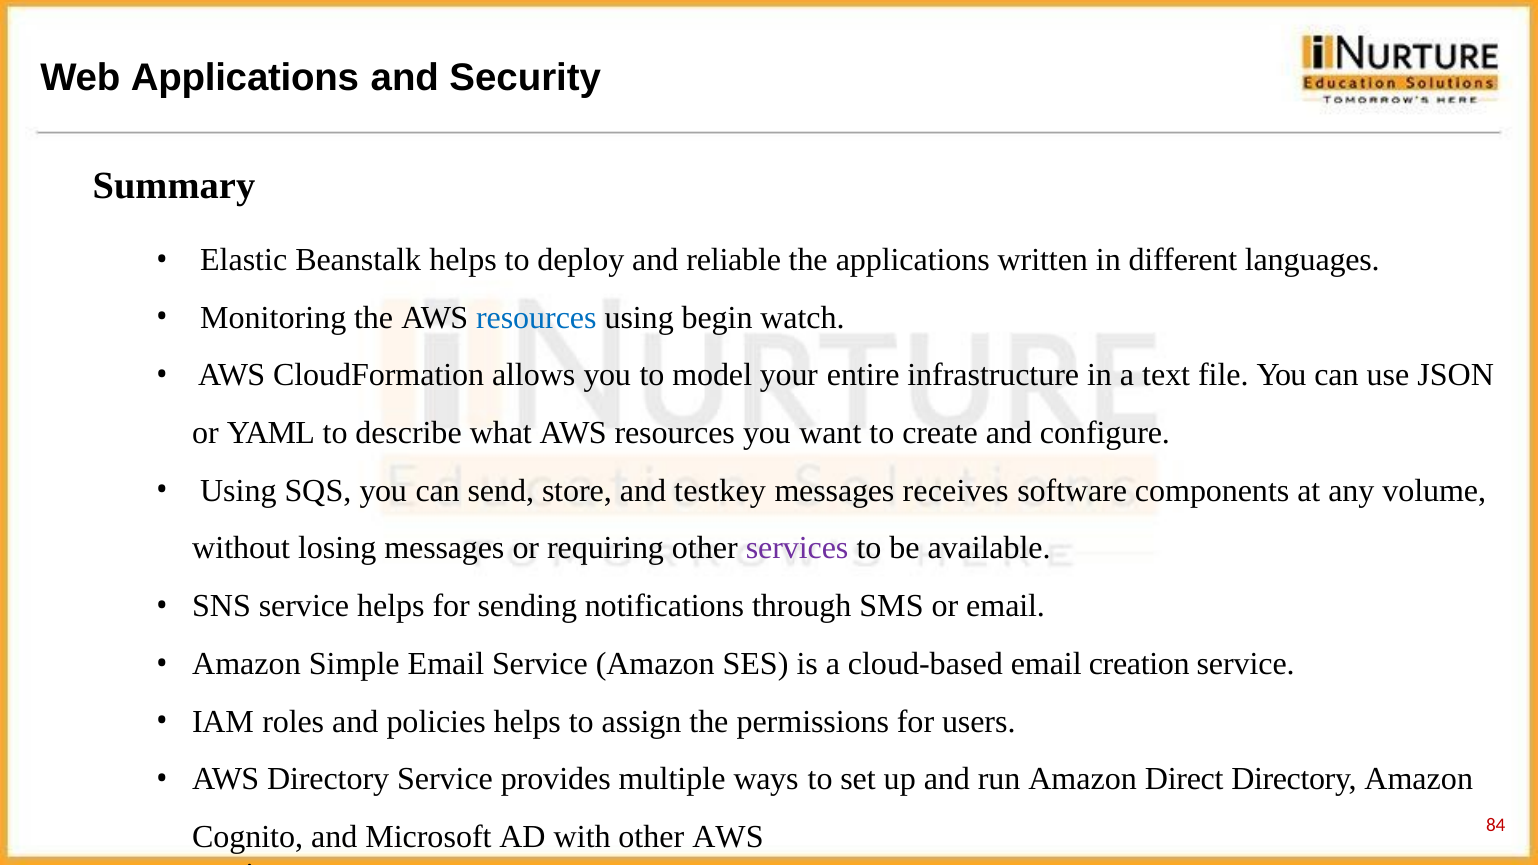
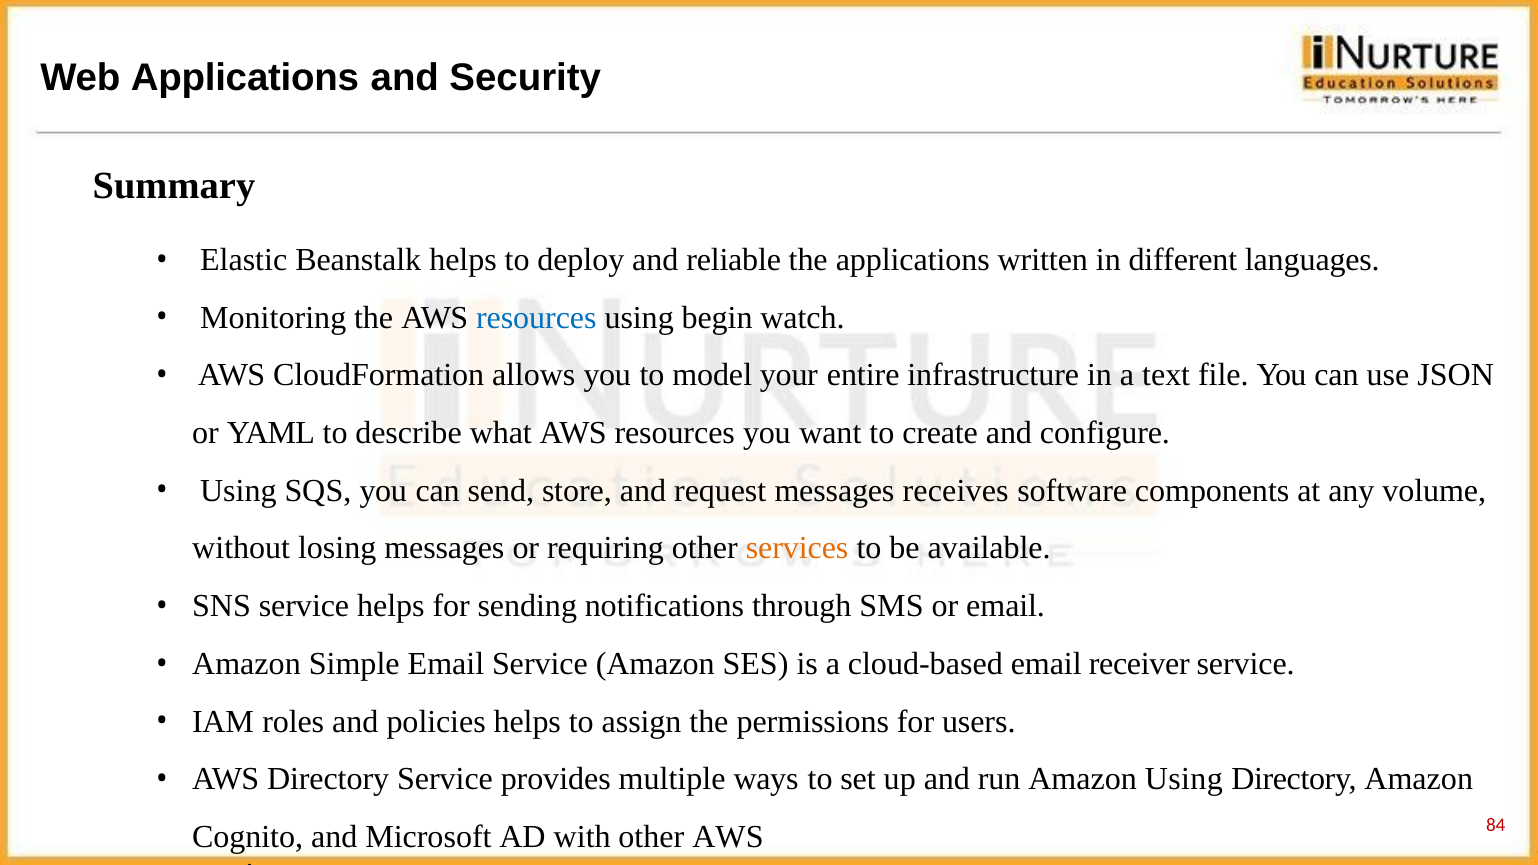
testkey: testkey -> request
services at (797, 548) colour: purple -> orange
creation: creation -> receiver
Amazon Direct: Direct -> Using
